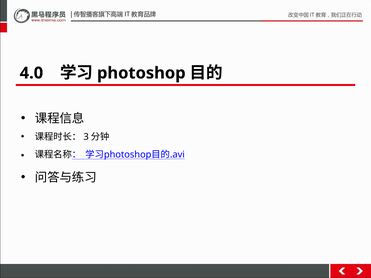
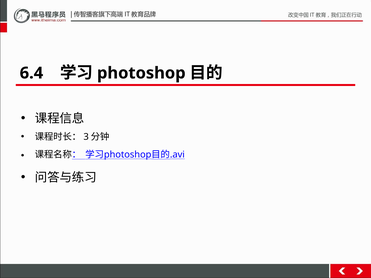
4.0: 4.0 -> 6.4
